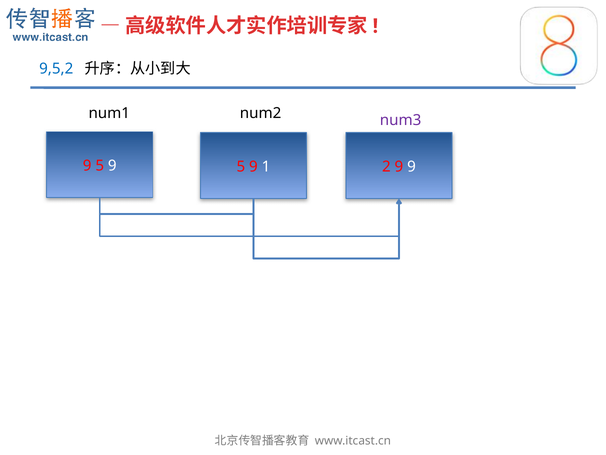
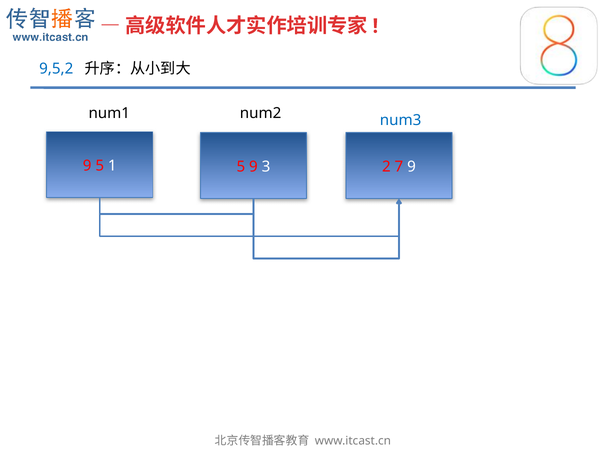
num3 colour: purple -> blue
9 at (112, 166): 9 -> 1
1: 1 -> 3
2 9: 9 -> 7
